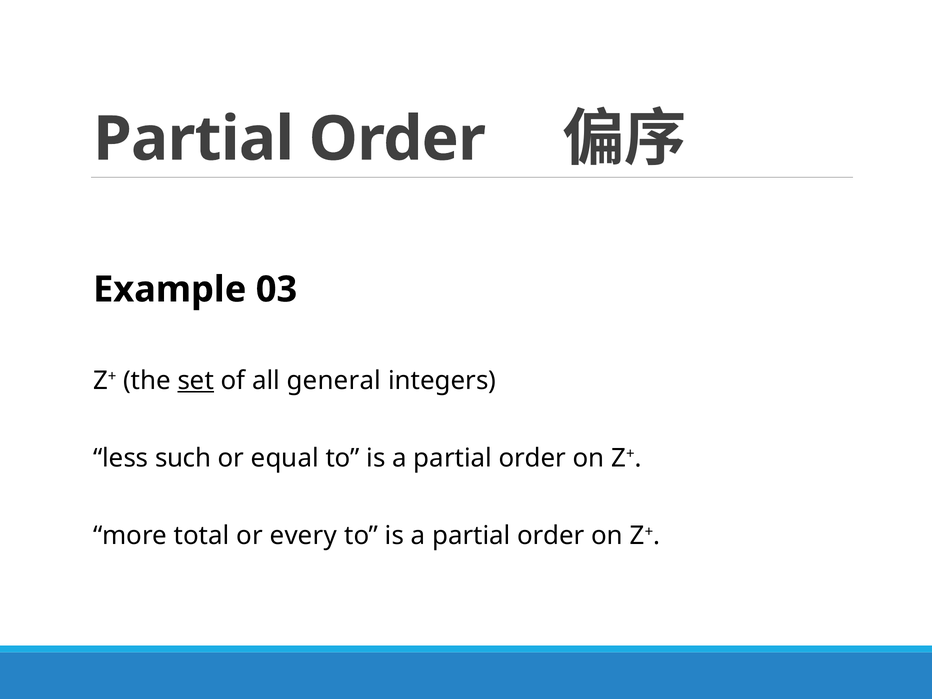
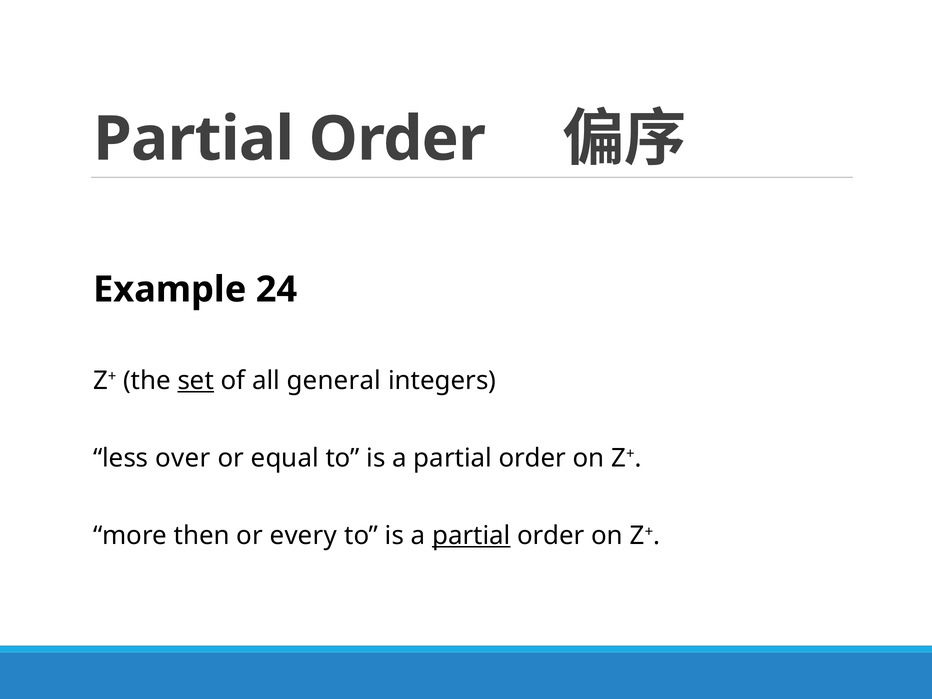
03: 03 -> 24
such: such -> over
total: total -> then
partial at (471, 536) underline: none -> present
